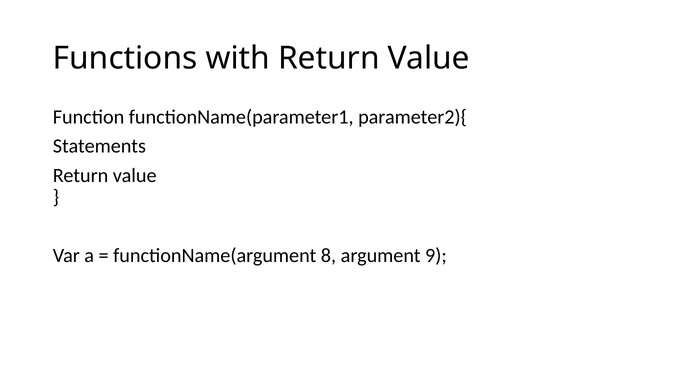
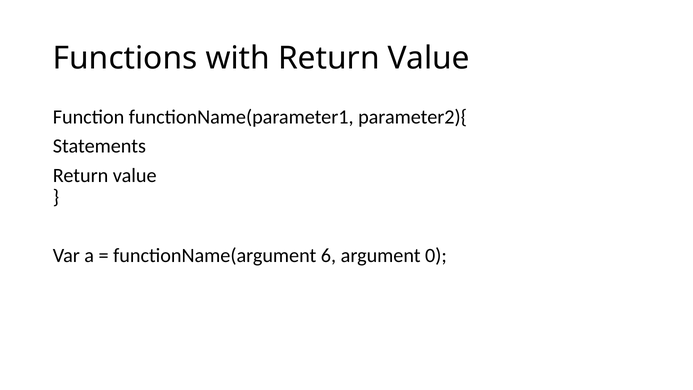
8: 8 -> 6
9: 9 -> 0
